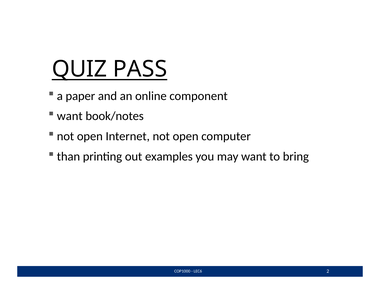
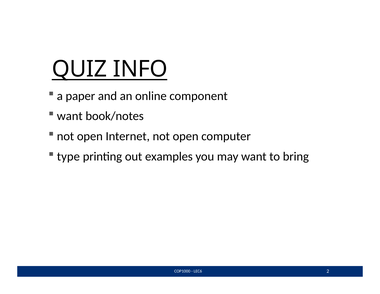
PASS: PASS -> INFO
than: than -> type
